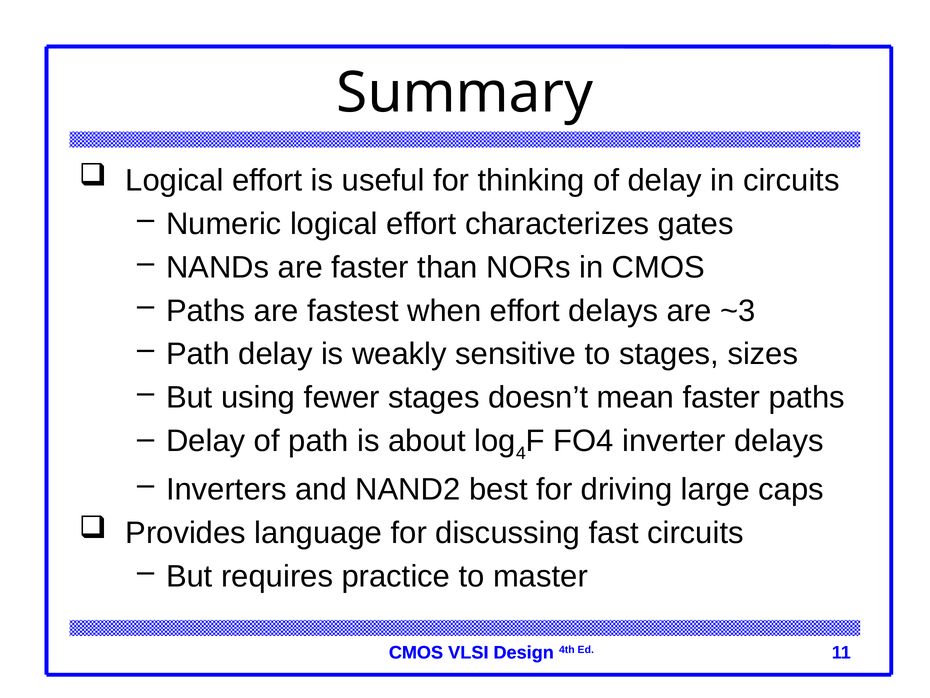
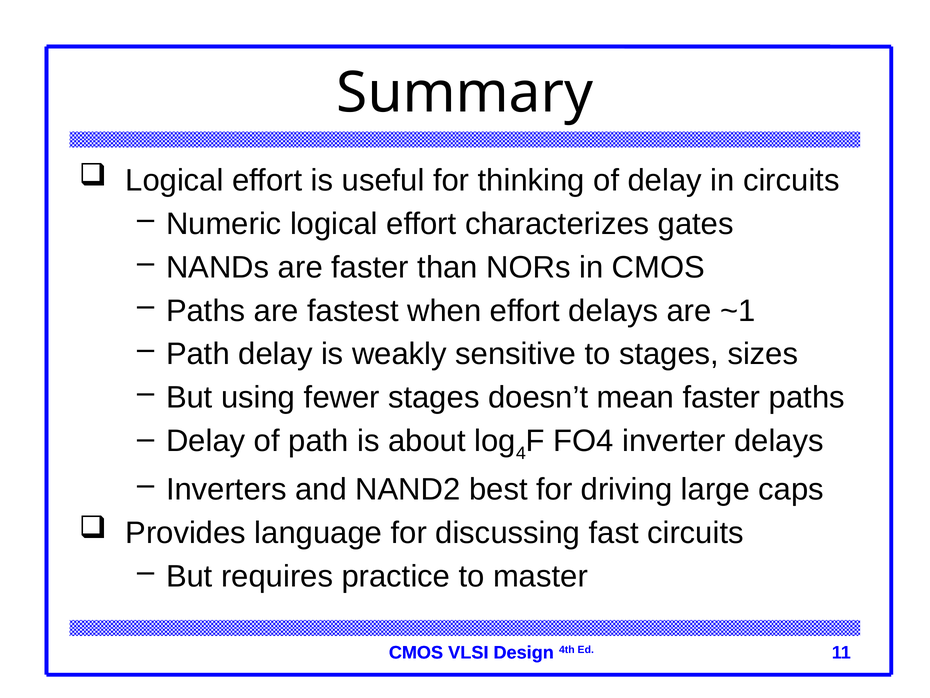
~3: ~3 -> ~1
